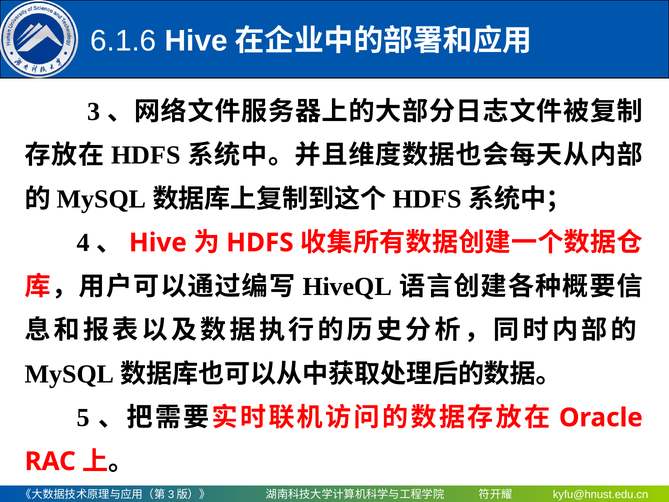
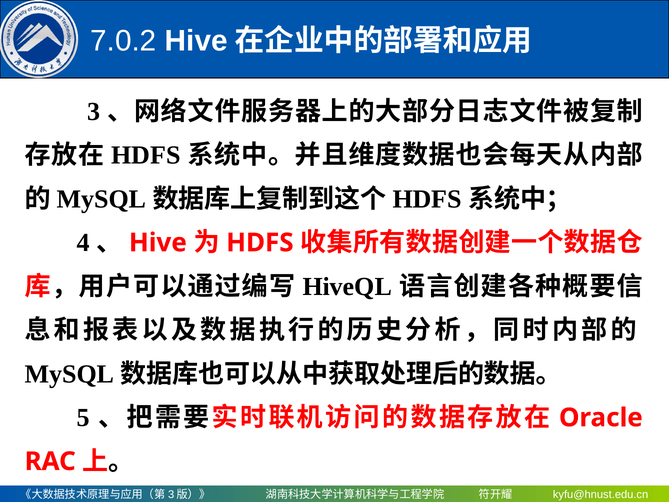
6.1.6: 6.1.6 -> 7.0.2
